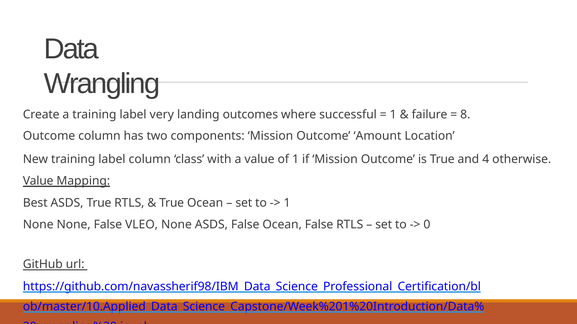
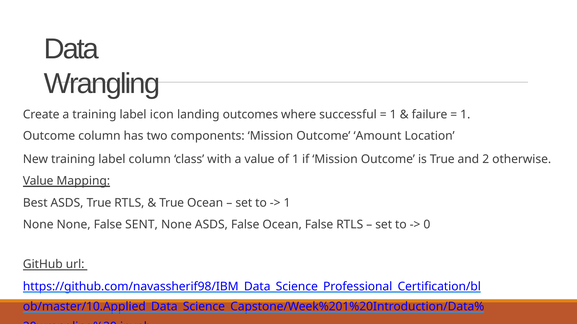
very: very -> icon
8 at (465, 115): 8 -> 1
4: 4 -> 2
VLEO: VLEO -> SENT
